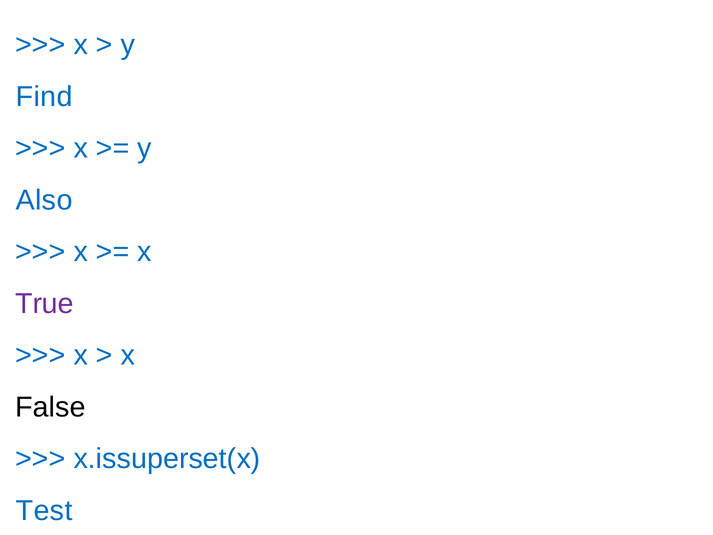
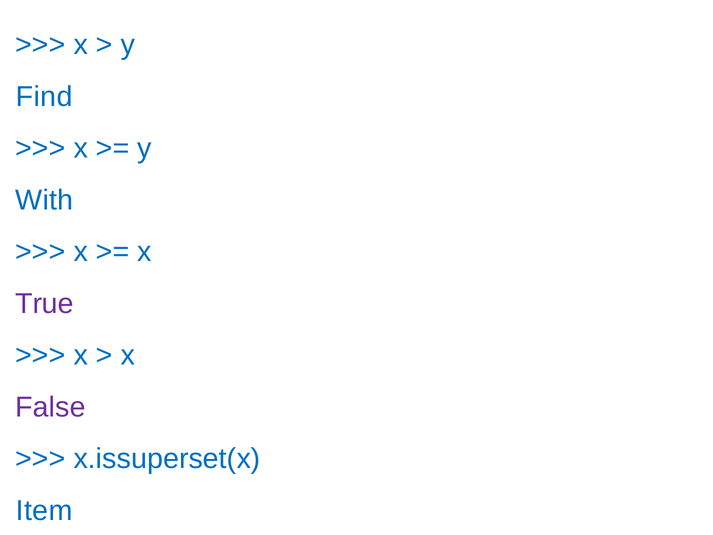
Also: Also -> With
False colour: black -> purple
Test: Test -> Item
